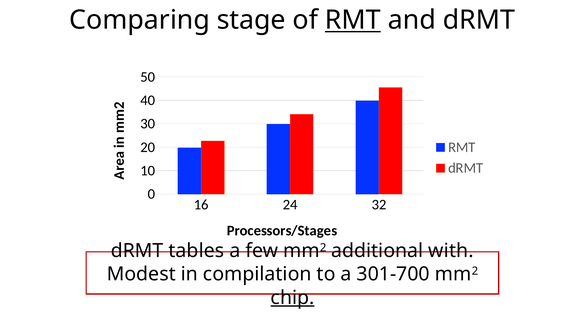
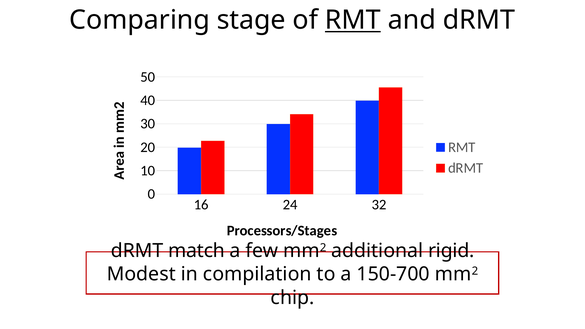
tables: tables -> match
with: with -> rigid
301-700: 301-700 -> 150-700
chip underline: present -> none
